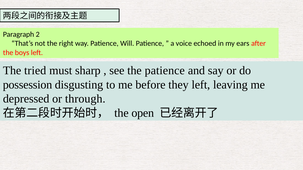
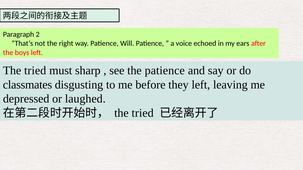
possession: possession -> classmates
through: through -> laughed
open at (143, 113): open -> tried
